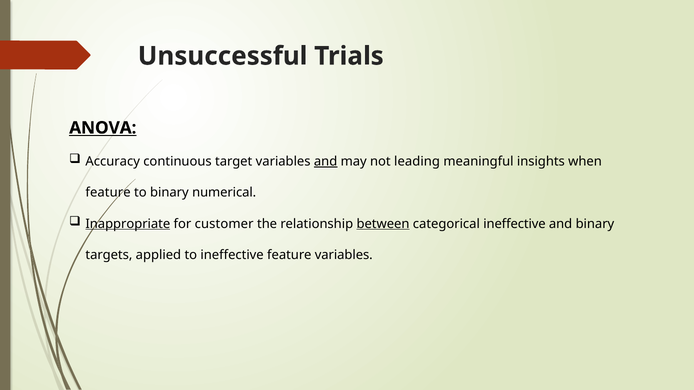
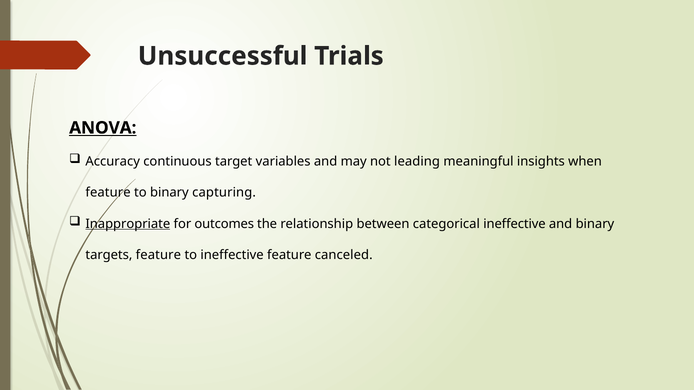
and at (326, 161) underline: present -> none
numerical: numerical -> capturing
customer: customer -> outcomes
between underline: present -> none
targets applied: applied -> feature
feature variables: variables -> canceled
